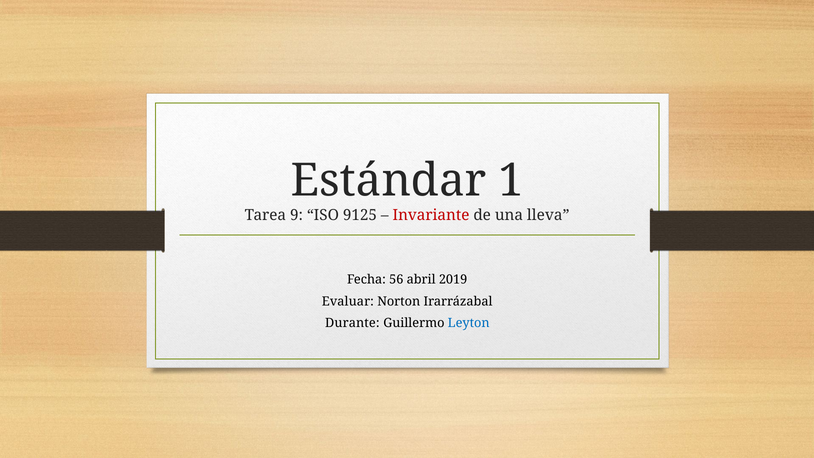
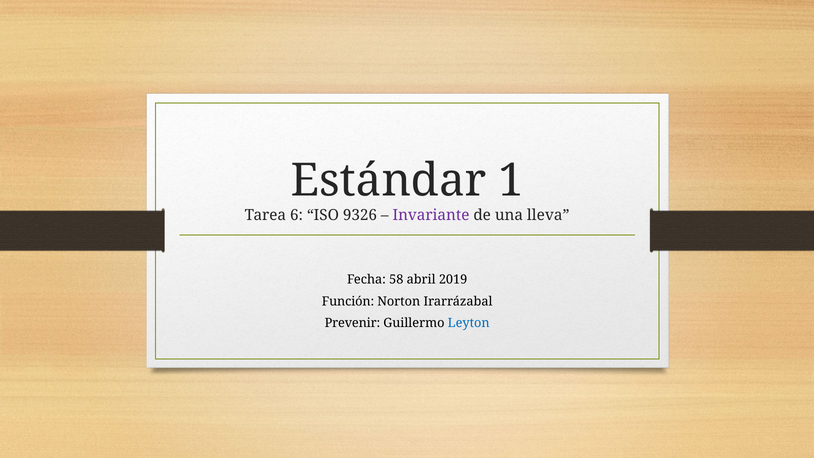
9: 9 -> 6
9125: 9125 -> 9326
Invariante colour: red -> purple
56: 56 -> 58
Evaluar: Evaluar -> Función
Durante: Durante -> Prevenir
